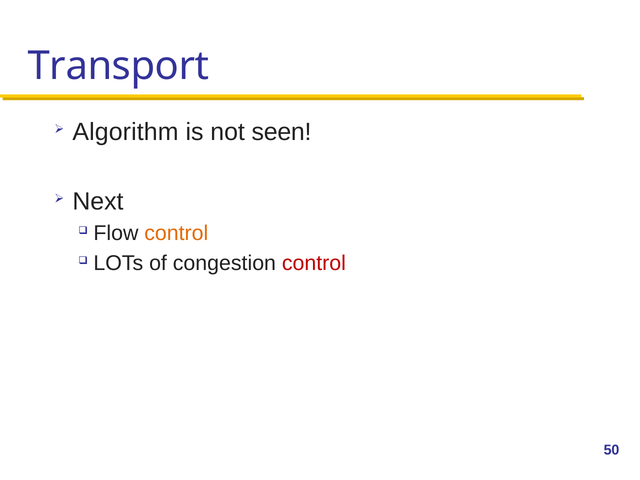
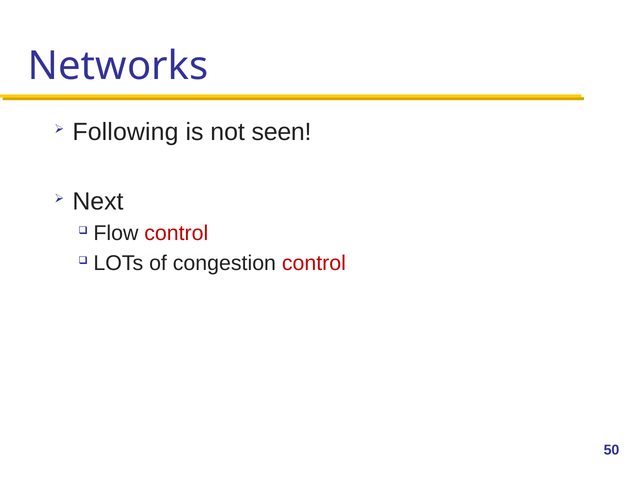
Transport: Transport -> Networks
Algorithm: Algorithm -> Following
control at (176, 233) colour: orange -> red
